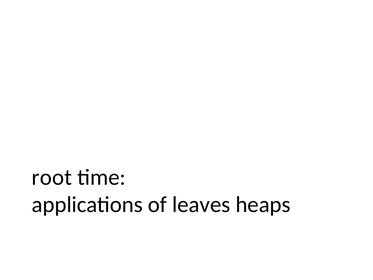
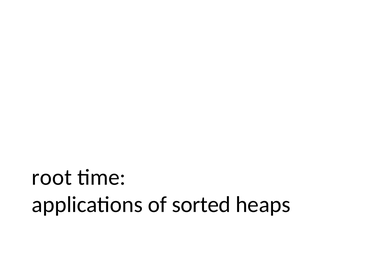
leaves: leaves -> sorted
